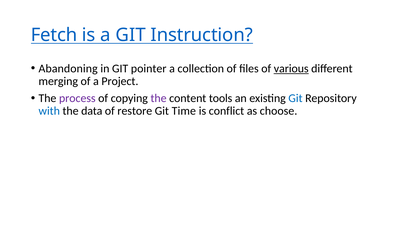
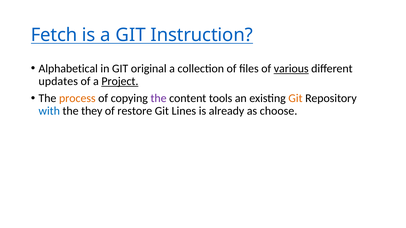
Abandoning: Abandoning -> Alphabetical
pointer: pointer -> original
merging: merging -> updates
Project underline: none -> present
process colour: purple -> orange
Git at (295, 98) colour: blue -> orange
data: data -> they
Time: Time -> Lines
conflict: conflict -> already
